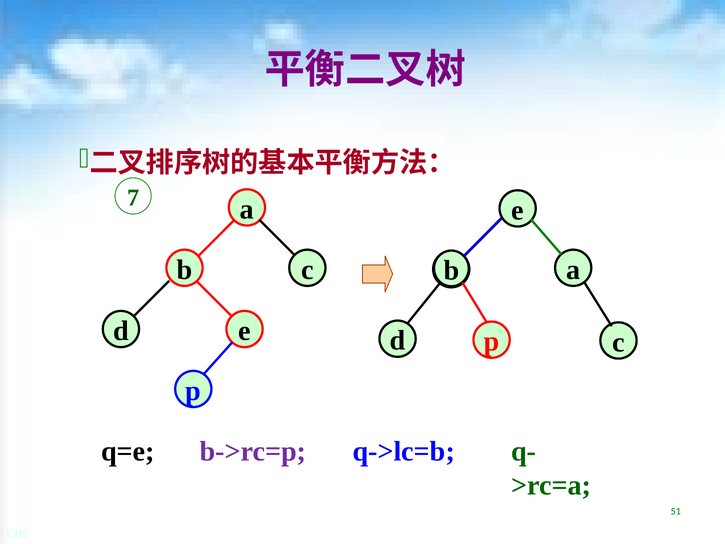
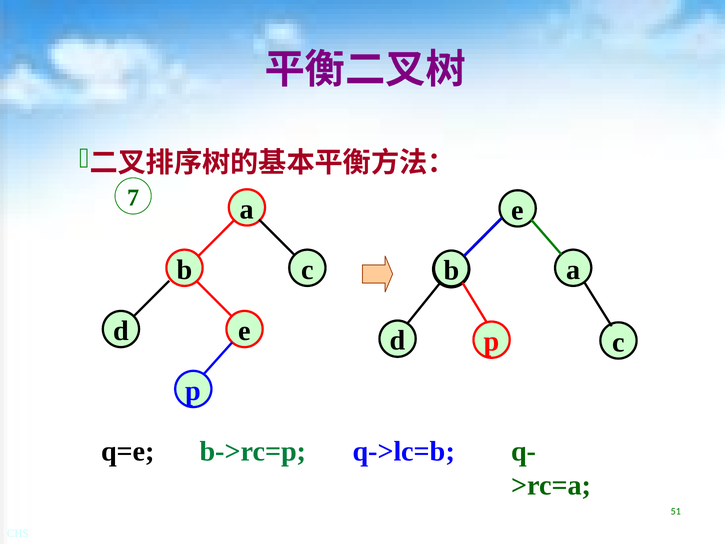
b->rc=p colour: purple -> green
